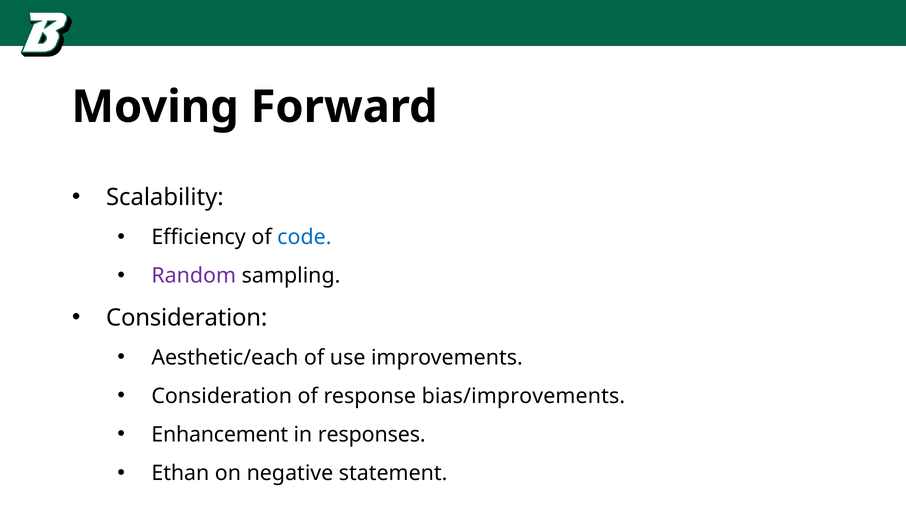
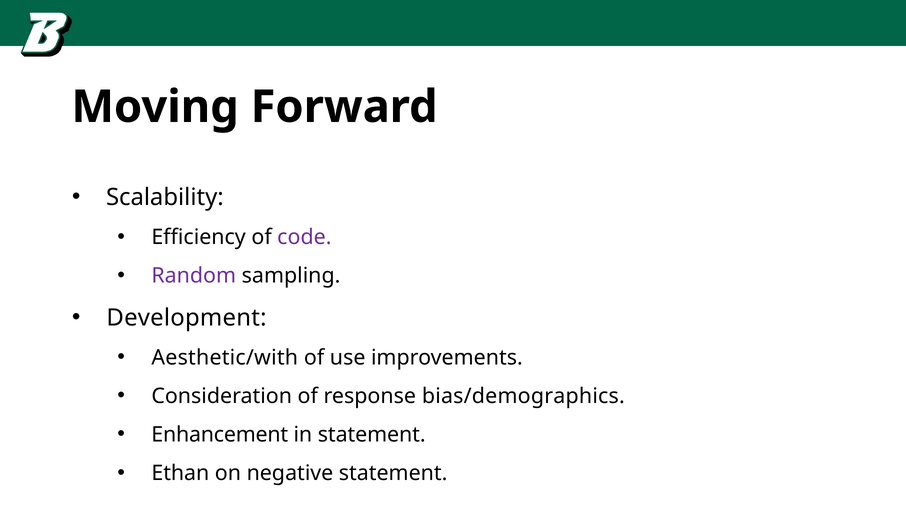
code colour: blue -> purple
Consideration at (187, 317): Consideration -> Development
Aesthetic/each: Aesthetic/each -> Aesthetic/with
bias/improvements: bias/improvements -> bias/demographics
in responses: responses -> statement
